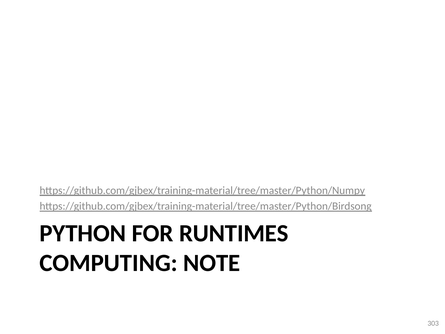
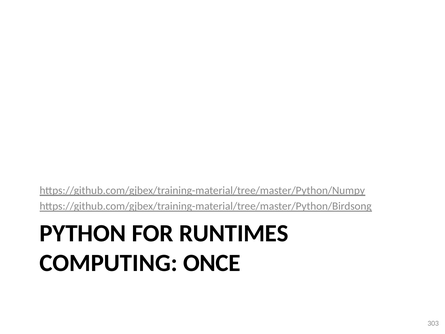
NOTE: NOTE -> ONCE
